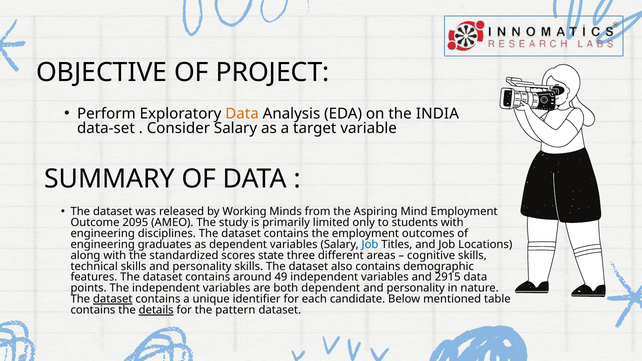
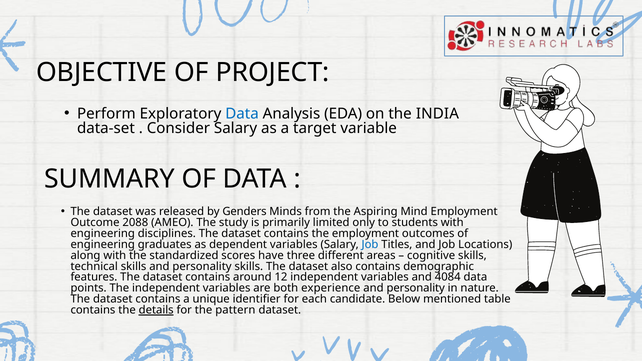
Data at (242, 114) colour: orange -> blue
Working: Working -> Genders
2095: 2095 -> 2088
state: state -> have
49: 49 -> 12
2915: 2915 -> 4084
both dependent: dependent -> experience
dataset at (113, 299) underline: present -> none
